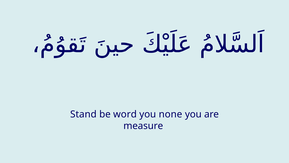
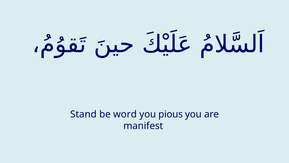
none: none -> pious
measure: measure -> manifest
